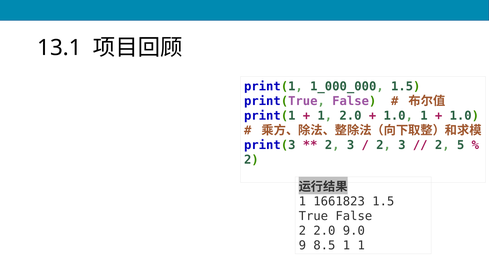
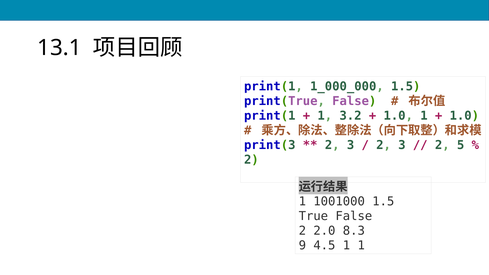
1 2.0: 2.0 -> 3.2
1661823: 1661823 -> 1001000
9.0: 9.0 -> 8.3
8.5: 8.5 -> 4.5
